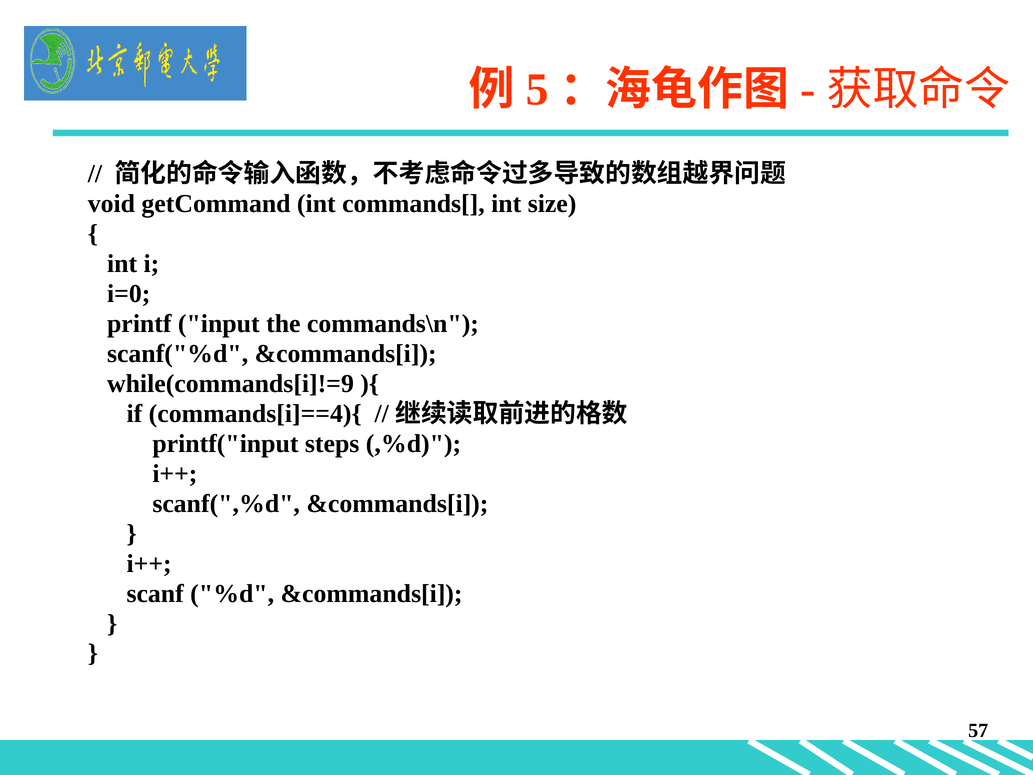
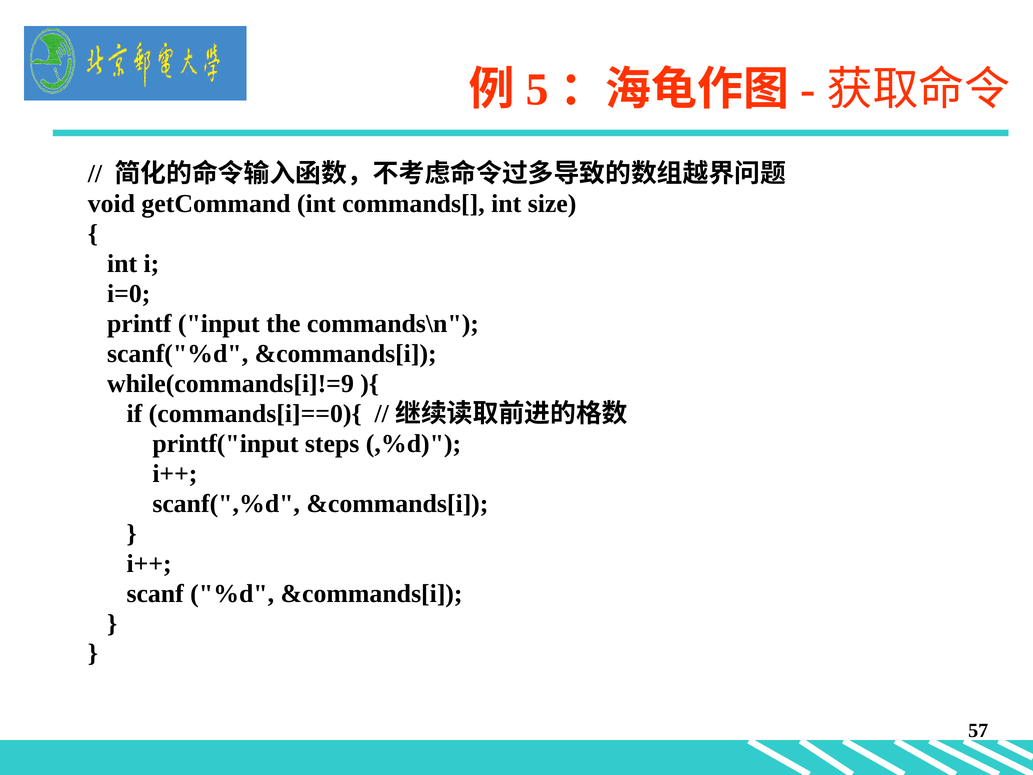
commands[i]==4){: commands[i]==4){ -> commands[i]==0){
